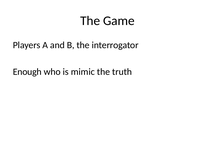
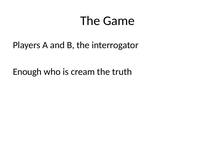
mimic: mimic -> cream
